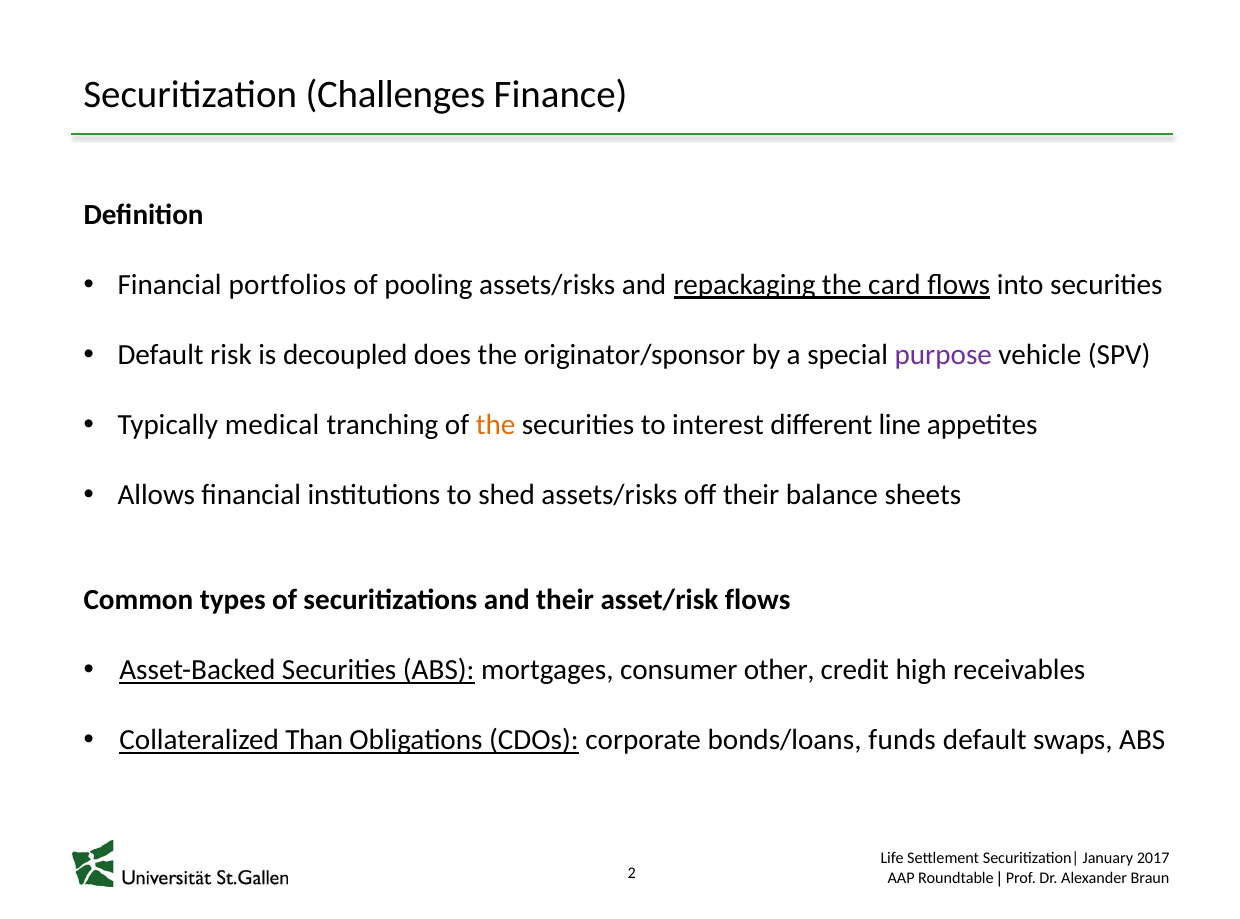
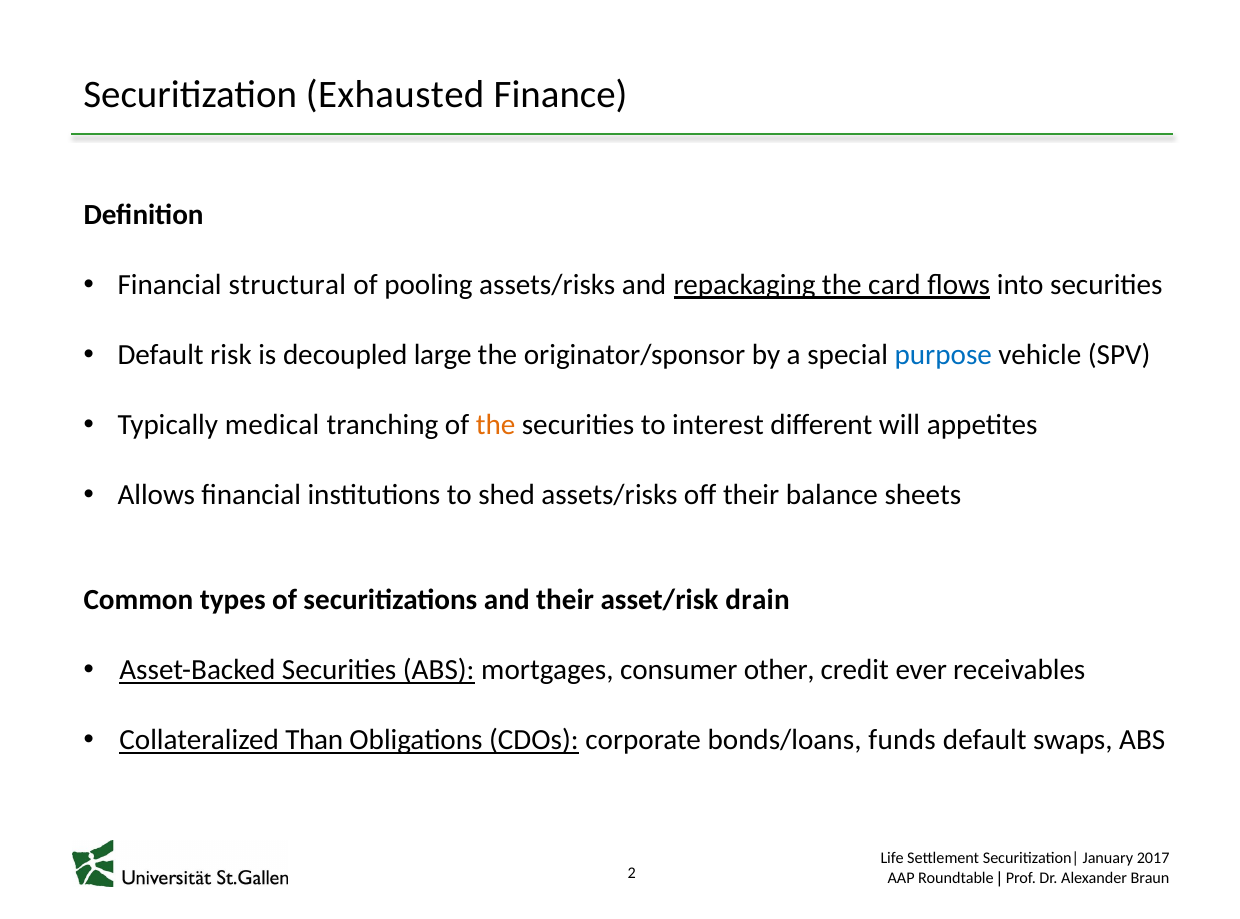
Challenges: Challenges -> Exhausted
portfolios: portfolios -> structural
does: does -> large
purpose colour: purple -> blue
line: line -> will
asset/risk flows: flows -> drain
high: high -> ever
